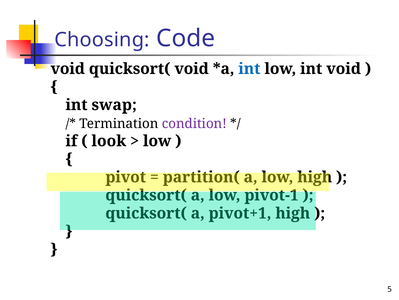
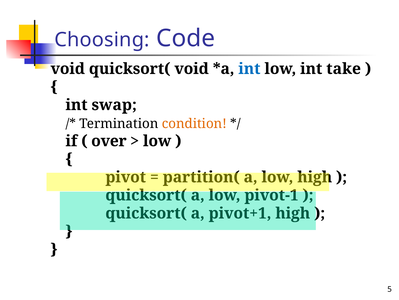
int void: void -> take
condition colour: purple -> orange
look: look -> over
